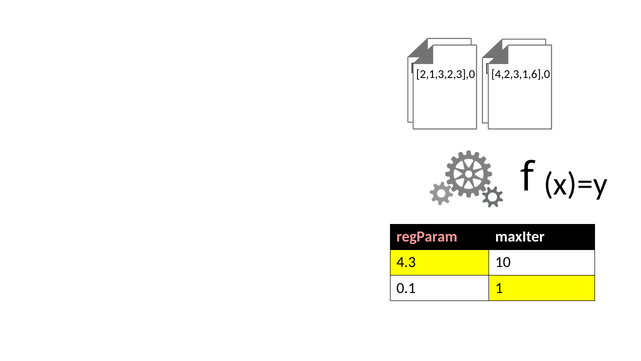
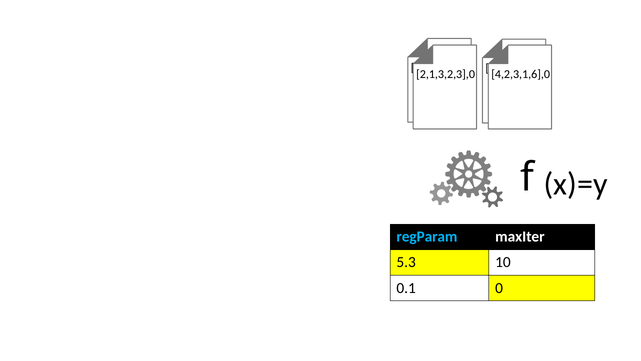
regParam colour: pink -> light blue
4.3: 4.3 -> 5.3
1: 1 -> 0
